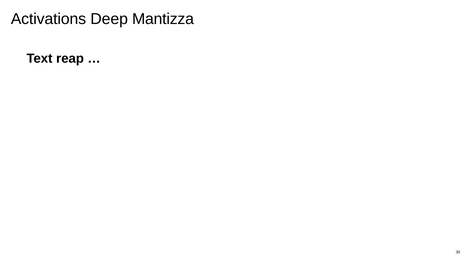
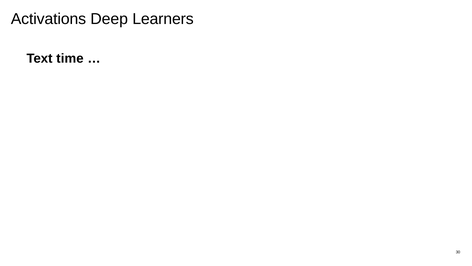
Mantizza: Mantizza -> Learners
reap: reap -> time
